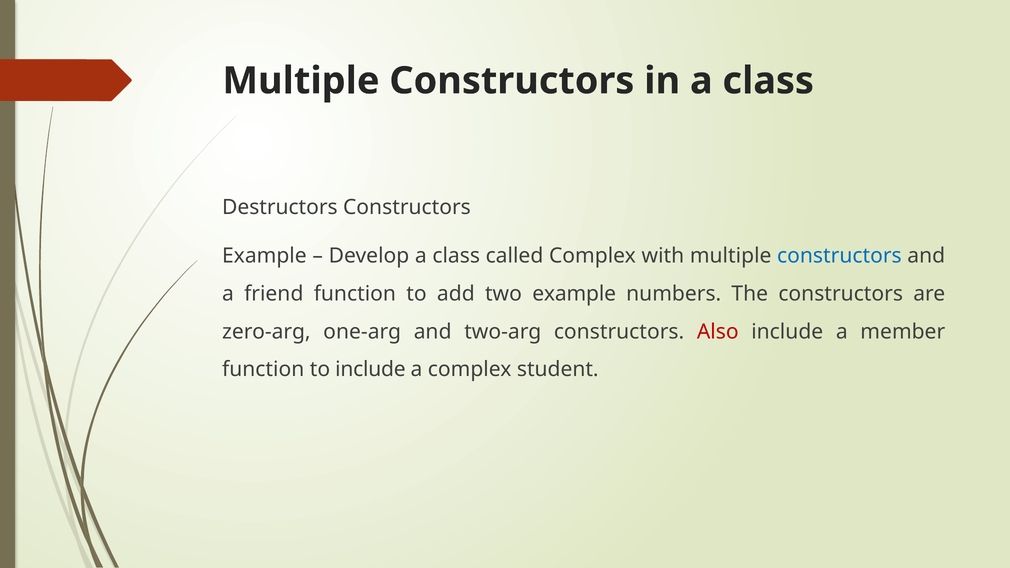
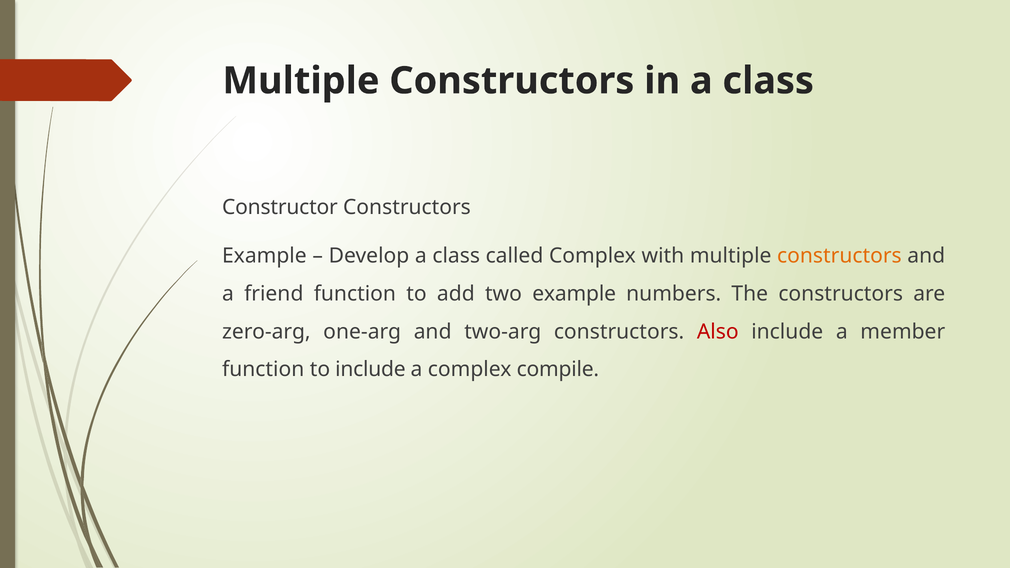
Destructors: Destructors -> Constructor
constructors at (839, 256) colour: blue -> orange
student: student -> compile
